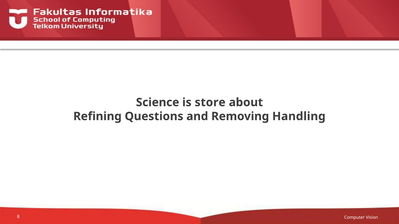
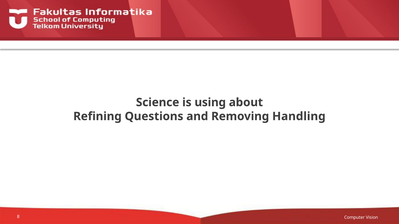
store: store -> using
